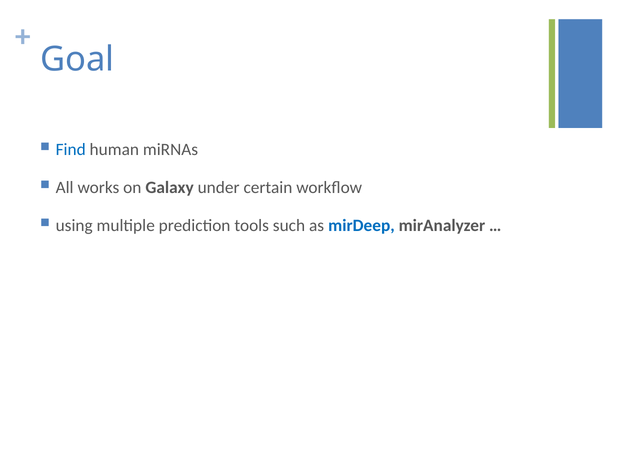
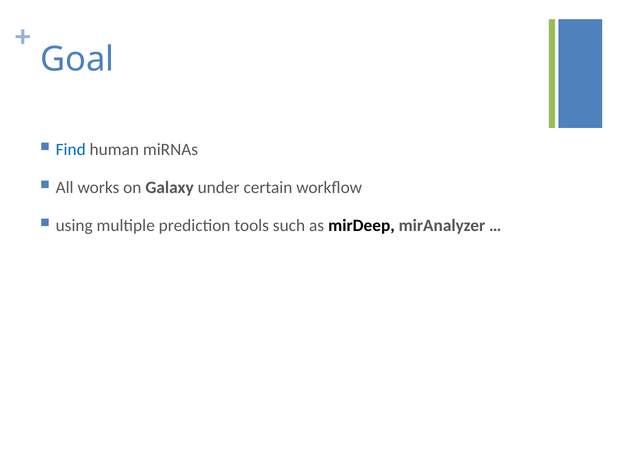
mirDeep colour: blue -> black
